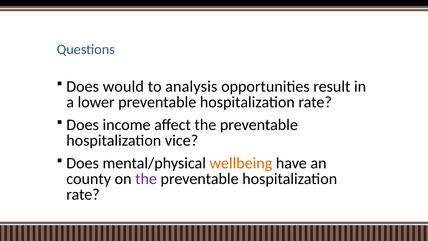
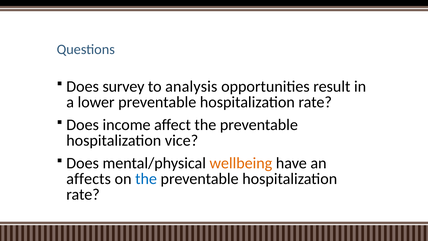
would: would -> survey
county: county -> affects
the at (146, 179) colour: purple -> blue
